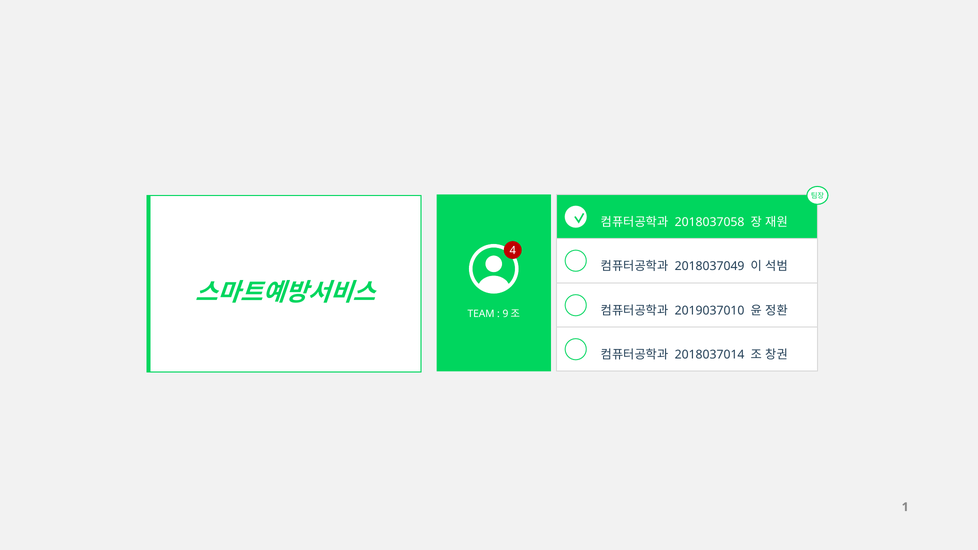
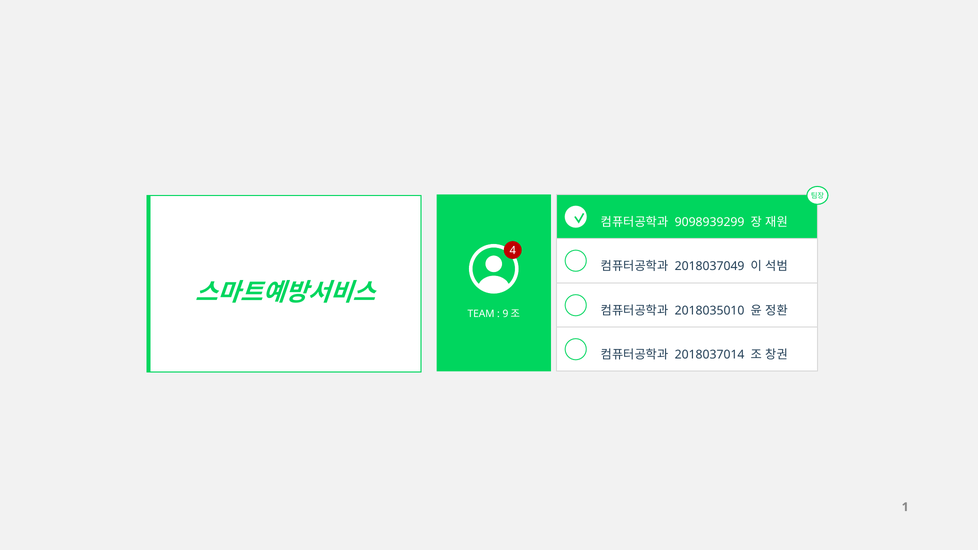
2018037058: 2018037058 -> 9098939299
2019037010: 2019037010 -> 2018035010
